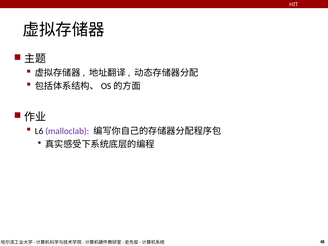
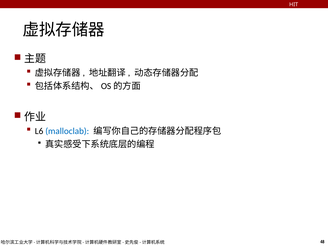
malloclab colour: purple -> blue
